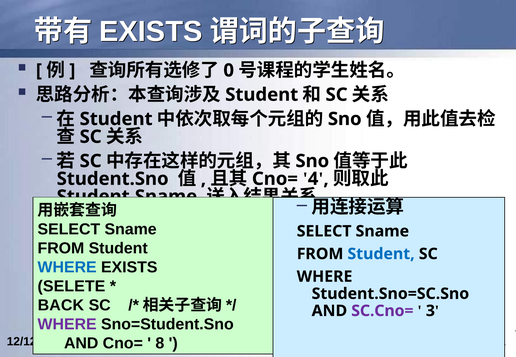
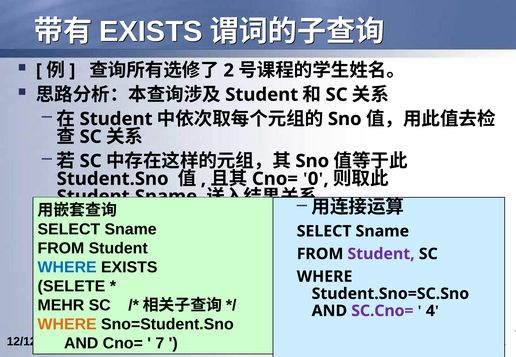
0: 0 -> 2
4: 4 -> 0
Student at (381, 254) colour: blue -> purple
BACK: BACK -> MEHR
3: 3 -> 4
WHERE at (67, 325) colour: purple -> orange
8: 8 -> 7
